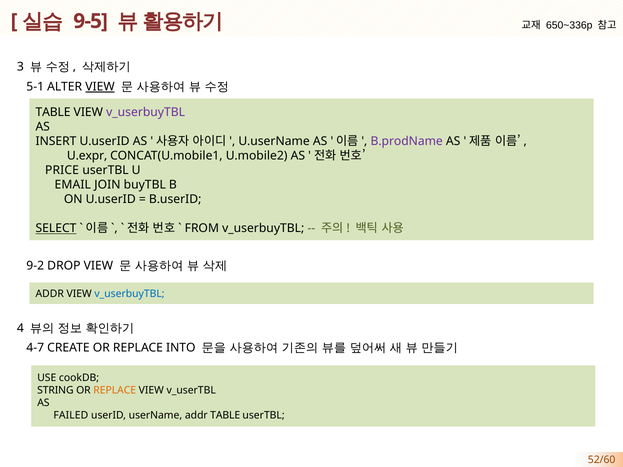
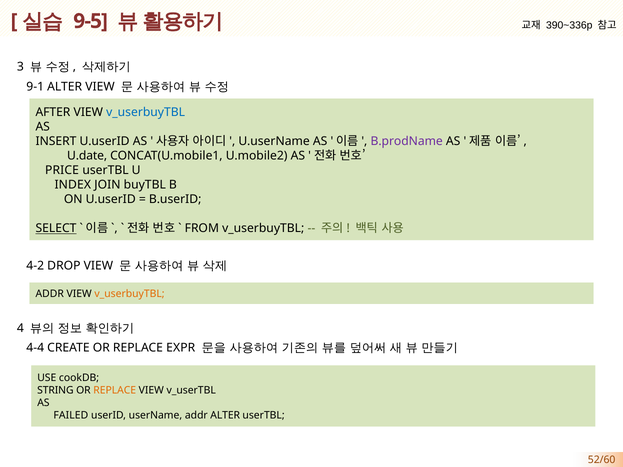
650~336p: 650~336p -> 390~336p
5-1: 5-1 -> 9-1
VIEW at (100, 87) underline: present -> none
TABLE at (53, 112): TABLE -> AFTER
v_userbuyTBL at (146, 112) colour: purple -> blue
U.expr: U.expr -> U.date
EMAIL: EMAIL -> INDEX
9-2: 9-2 -> 4-2
v_userbuyTBL at (130, 294) colour: blue -> orange
4-7: 4-7 -> 4-4
INTO: INTO -> EXPR
addr TABLE: TABLE -> ALTER
